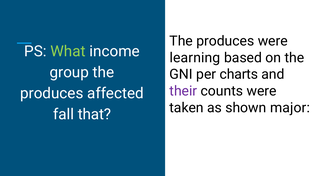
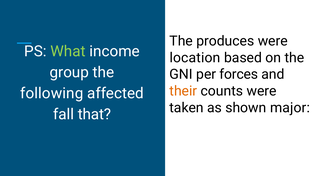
learning: learning -> location
charts: charts -> forces
their colour: purple -> orange
produces at (52, 94): produces -> following
